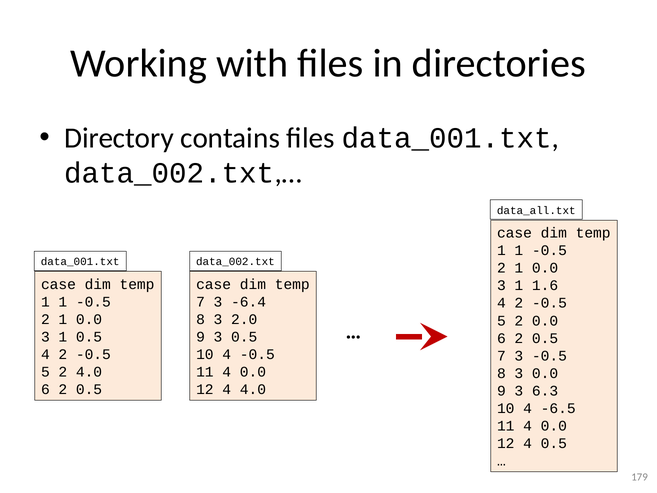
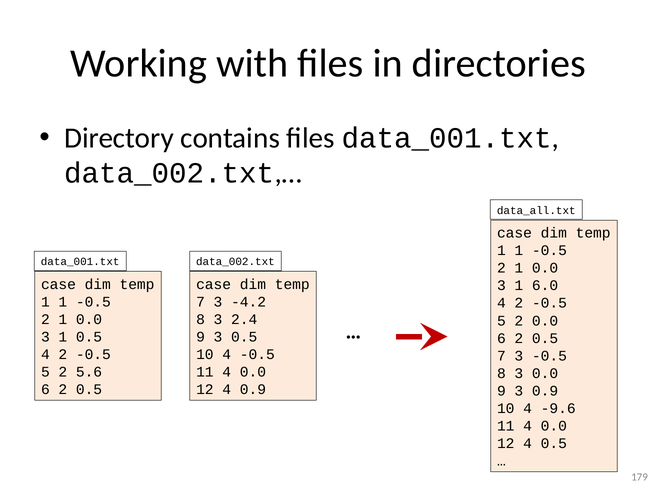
1.6: 1.6 -> 6.0
-6.4: -6.4 -> -4.2
2.0: 2.0 -> 2.4
2 4.0: 4.0 -> 5.6
4 4.0: 4.0 -> 0.9
3 6.3: 6.3 -> 0.9
-6.5: -6.5 -> -9.6
